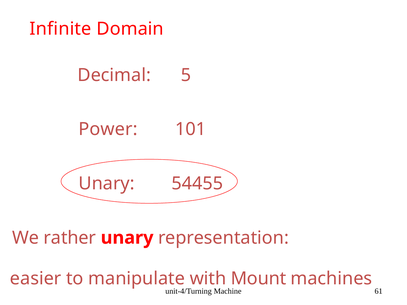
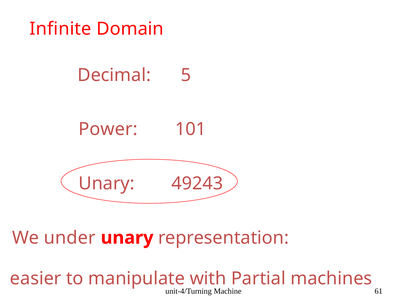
54455: 54455 -> 49243
rather: rather -> under
Mount: Mount -> Partial
